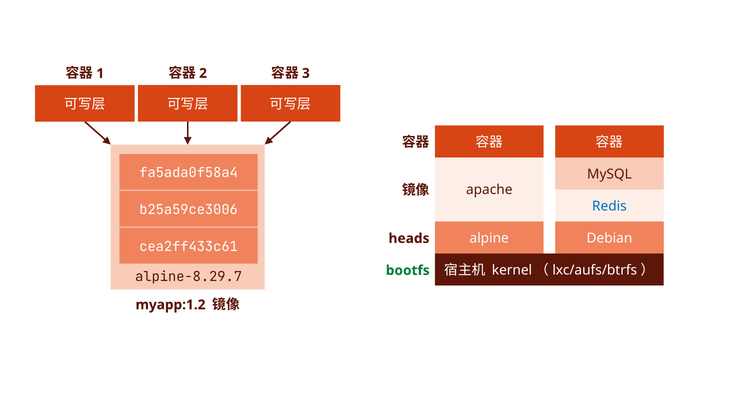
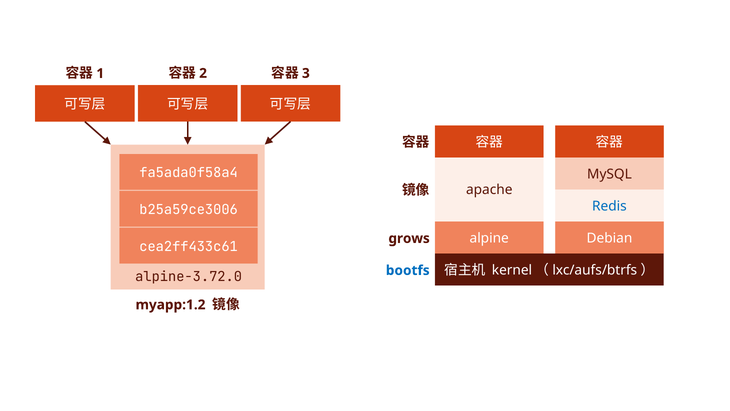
heads: heads -> grows
bootfs colour: green -> blue
alpine-8.29.7: alpine-8.29.7 -> alpine-3.72.0
